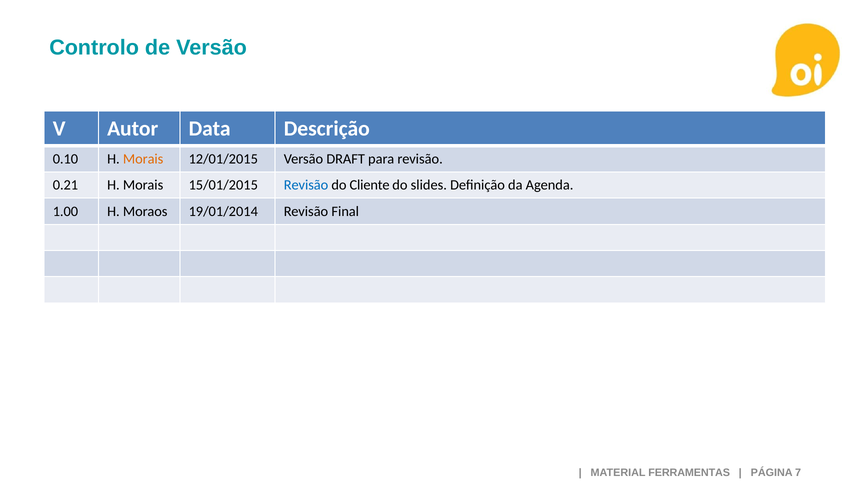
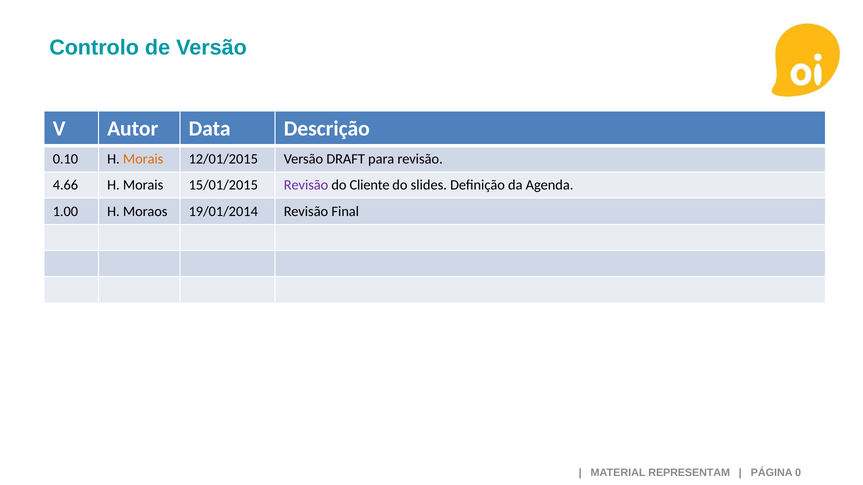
0.21: 0.21 -> 4.66
Revisão at (306, 185) colour: blue -> purple
FERRAMENTAS: FERRAMENTAS -> REPRESENTAM
7: 7 -> 0
